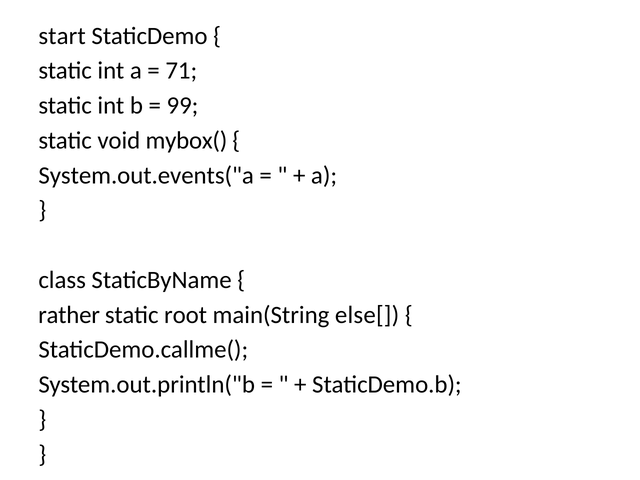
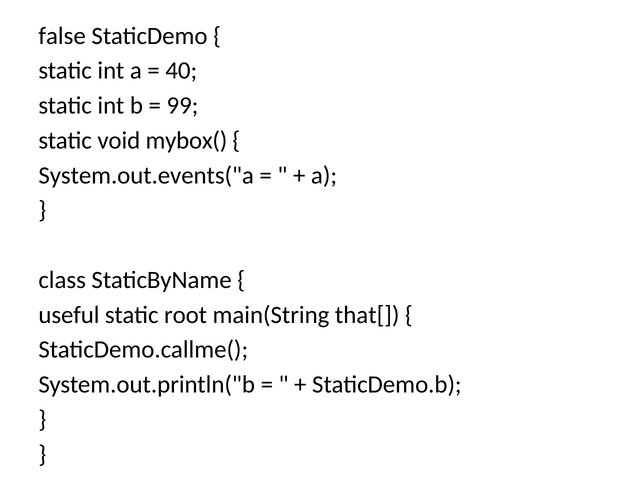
start: start -> false
71: 71 -> 40
rather: rather -> useful
else[: else[ -> that[
